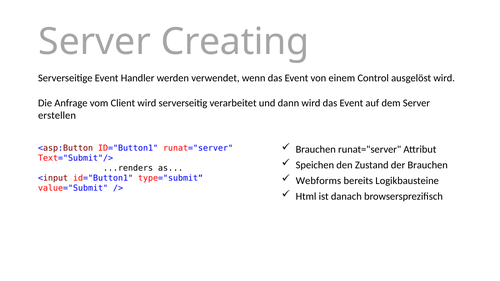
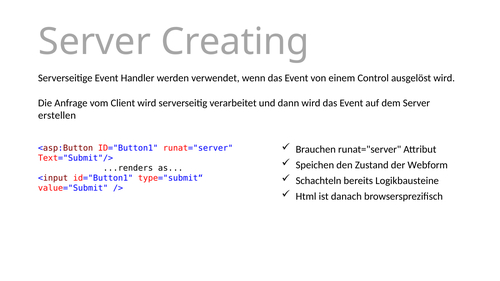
der Brauchen: Brauchen -> Webform
Webforms: Webforms -> Schachteln
